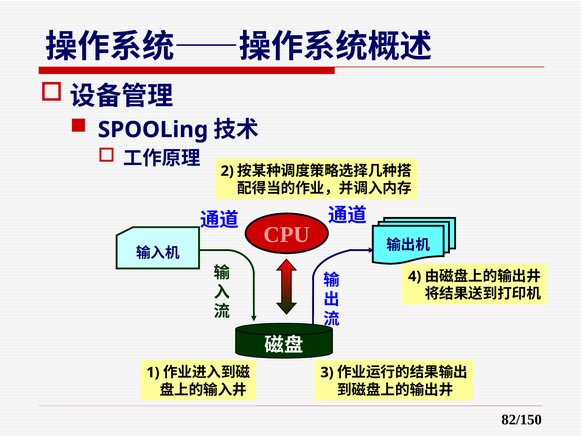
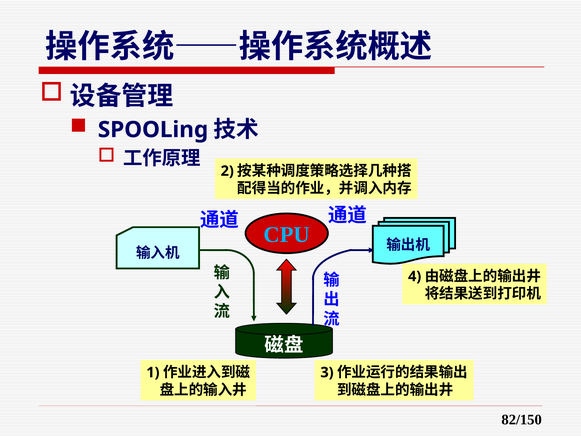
CPU colour: pink -> light blue
